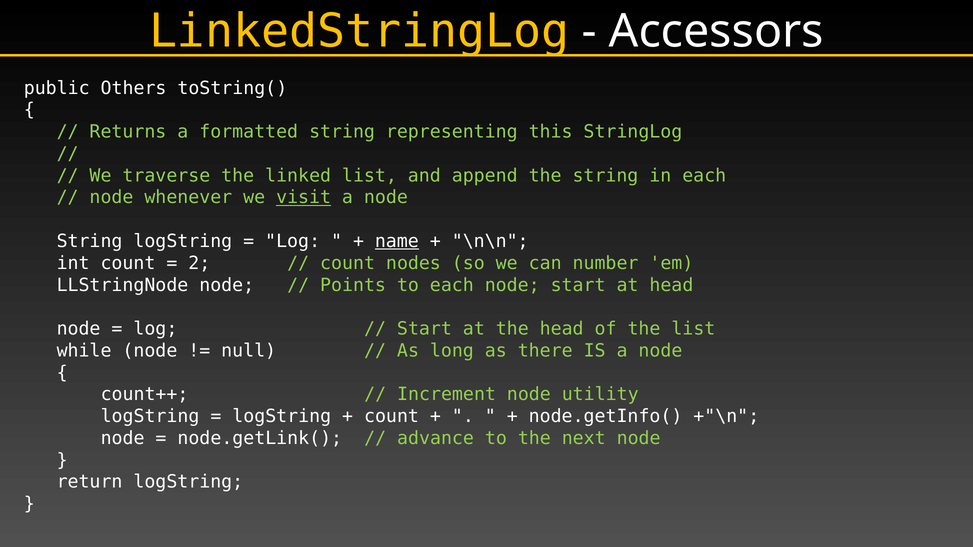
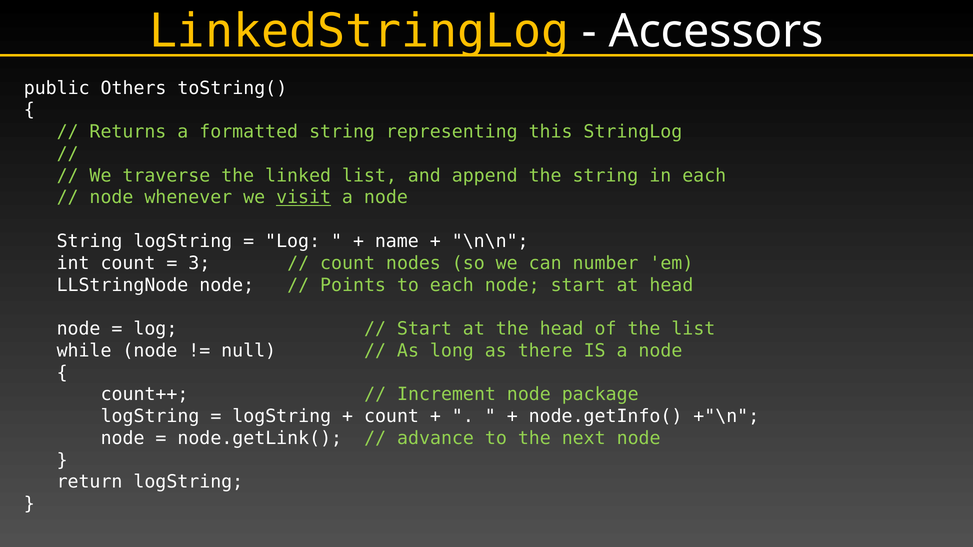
name underline: present -> none
2: 2 -> 3
utility: utility -> package
